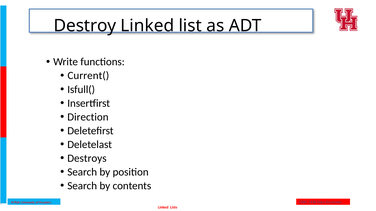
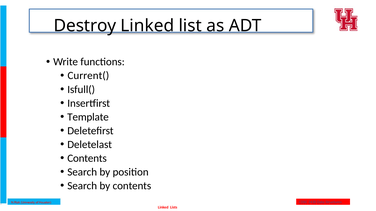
Direction: Direction -> Template
Destroys at (87, 159): Destroys -> Contents
